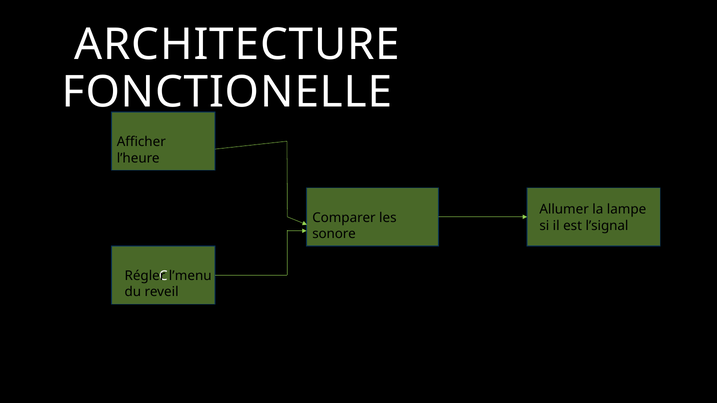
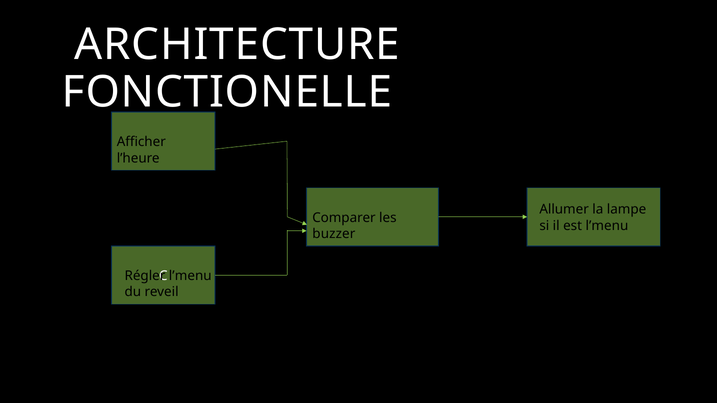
est l’signal: l’signal -> l’menu
sonore: sonore -> buzzer
